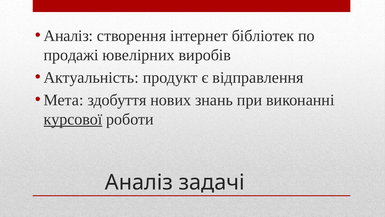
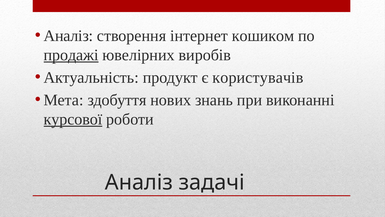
бібліотек: бібліотек -> кошиком
продажі underline: none -> present
відправлення: відправлення -> користувачів
